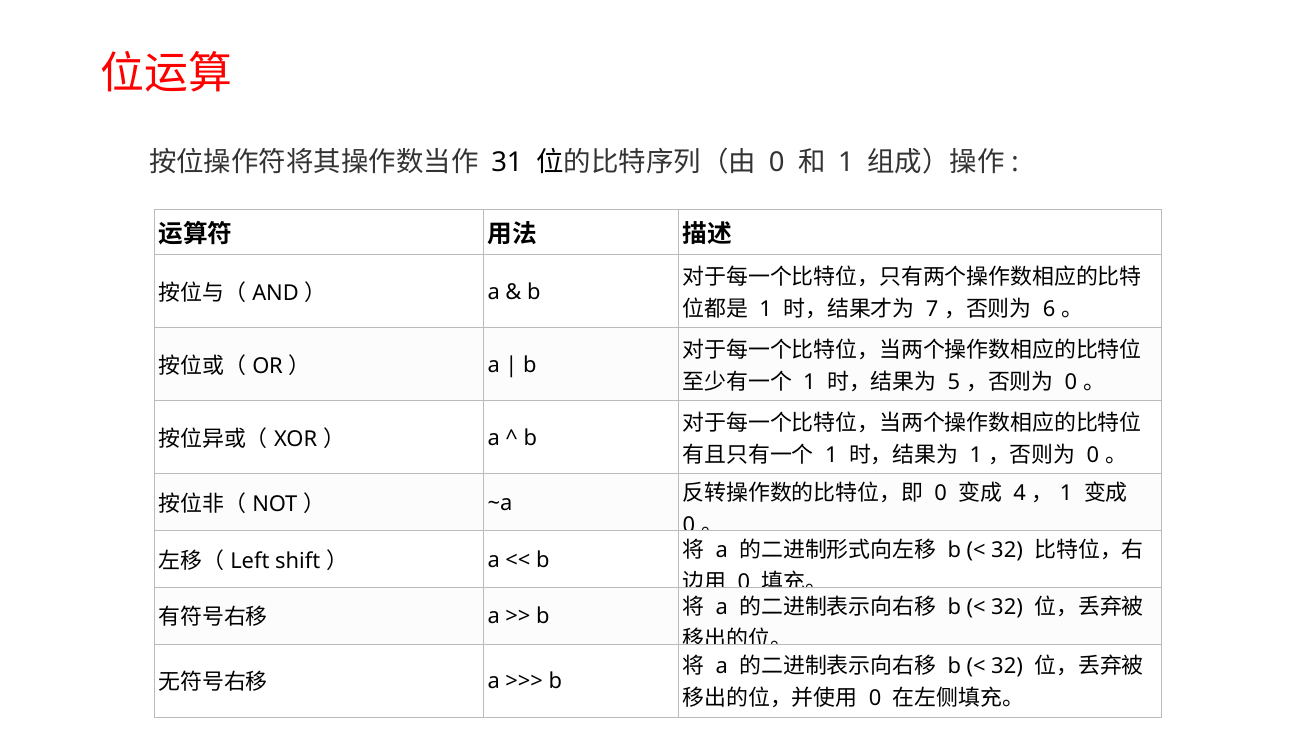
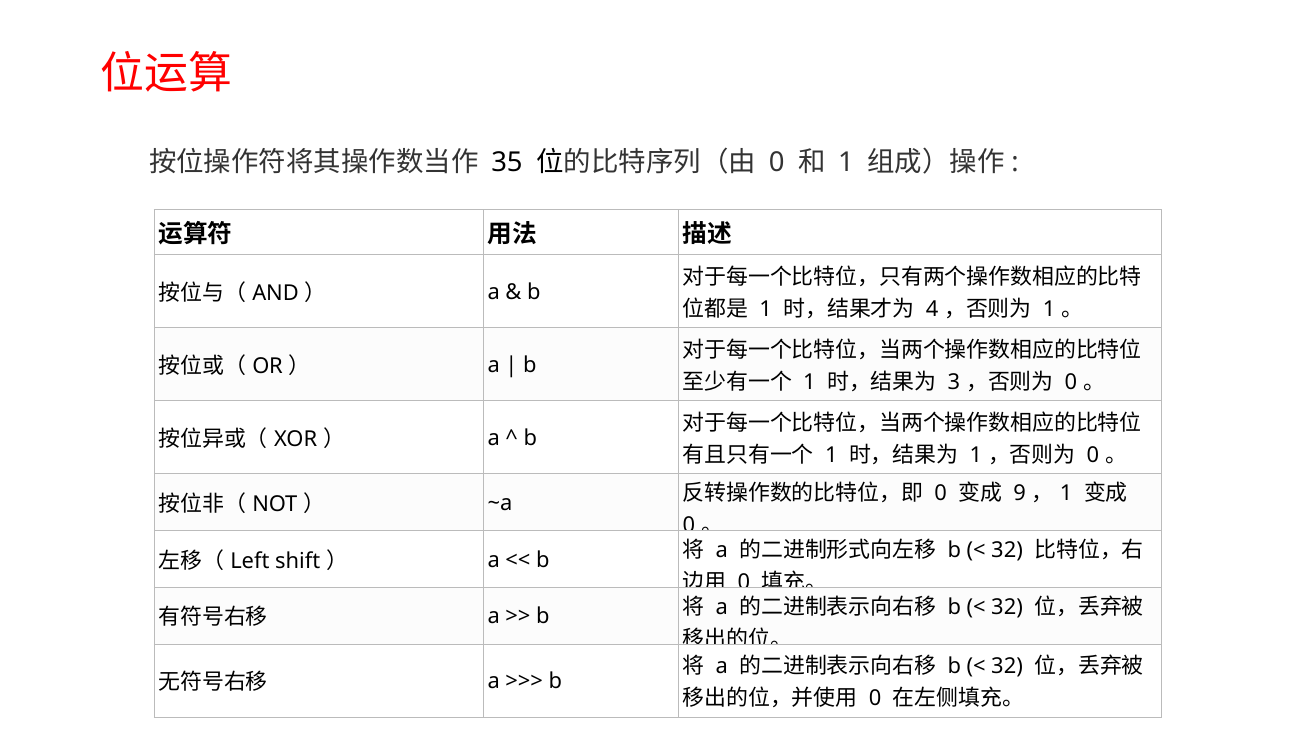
31: 31 -> 35
7: 7 -> 4
6 at (1049, 309): 6 -> 1
5: 5 -> 3
4: 4 -> 9
